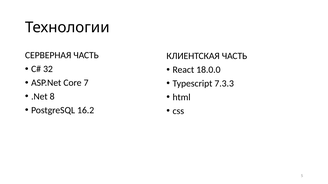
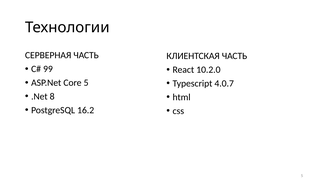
32: 32 -> 99
18.0.0: 18.0.0 -> 10.2.0
Core 7: 7 -> 5
7.3.3: 7.3.3 -> 4.0.7
